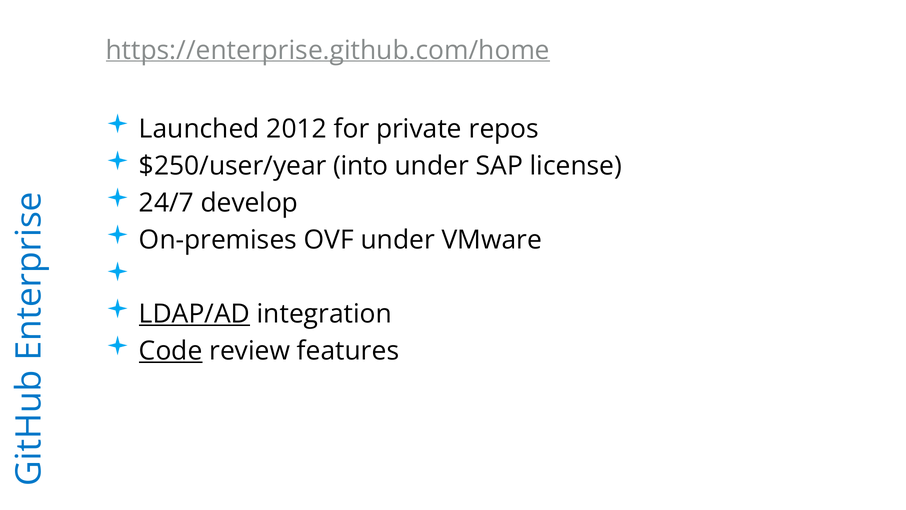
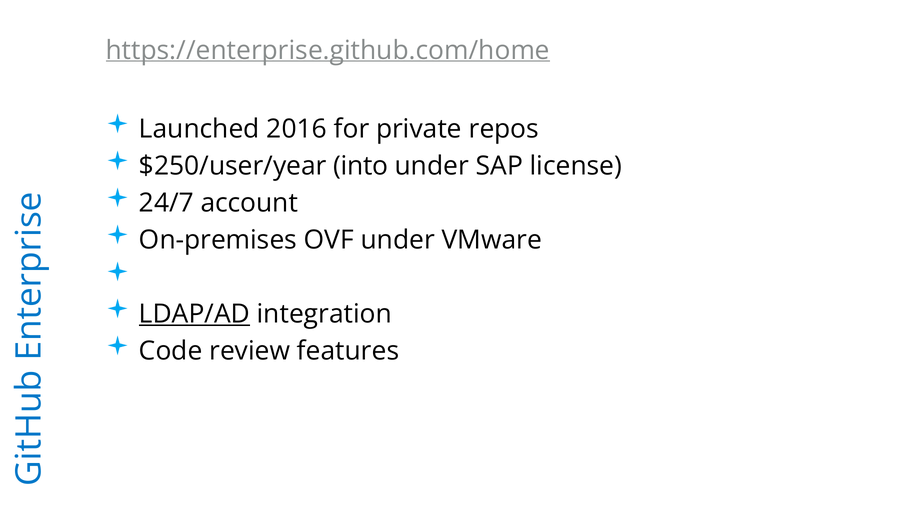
2012: 2012 -> 2016
develop: develop -> account
Code underline: present -> none
